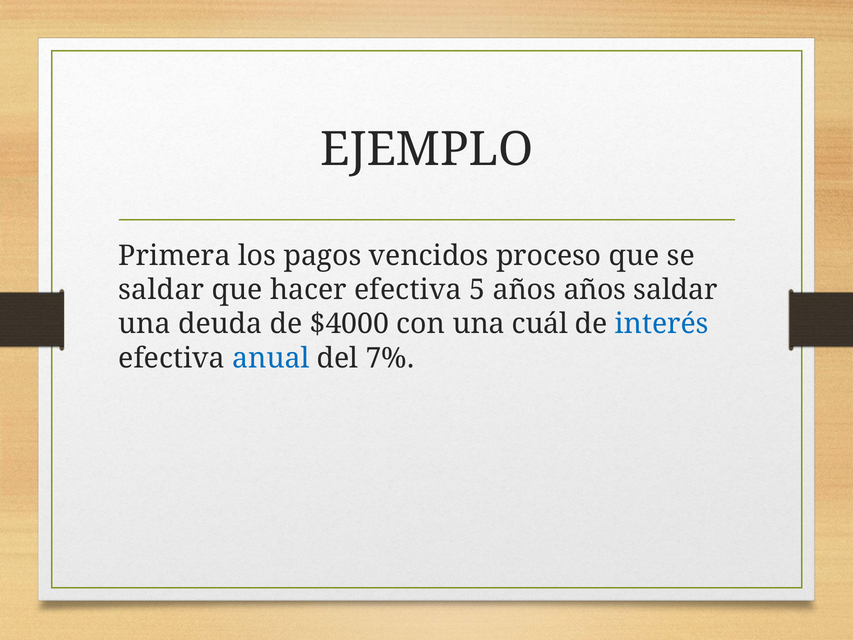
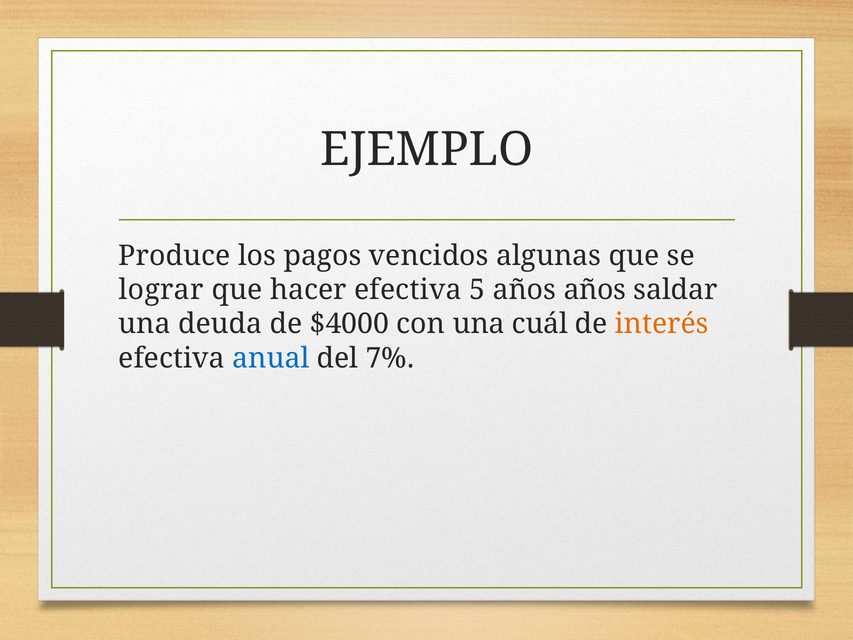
Primera: Primera -> Produce
proceso: proceso -> algunas
saldar at (161, 290): saldar -> lograr
interés colour: blue -> orange
